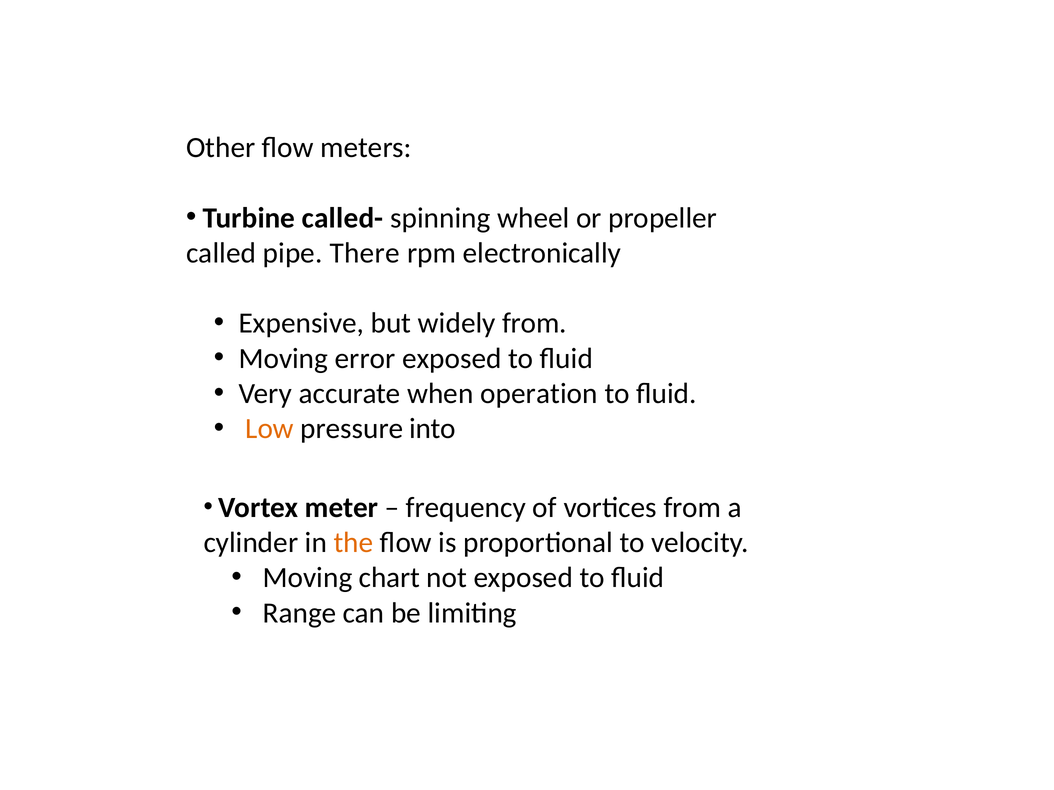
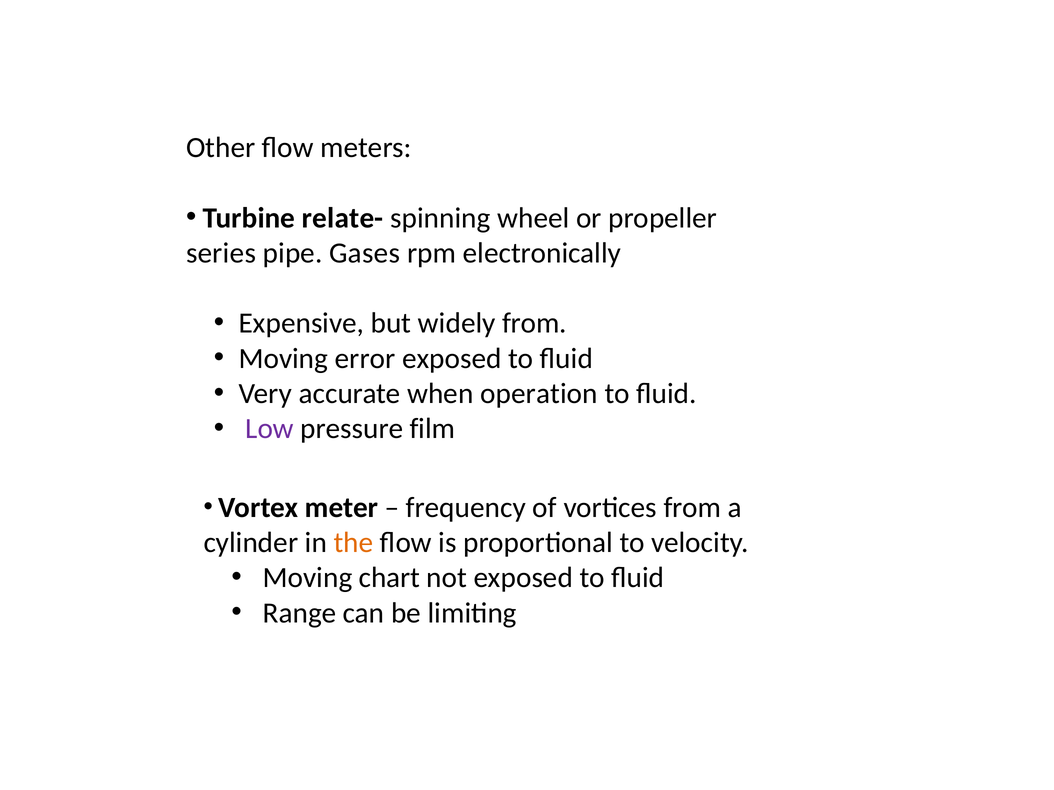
called-: called- -> relate-
called: called -> series
There: There -> Gases
Low colour: orange -> purple
into: into -> film
